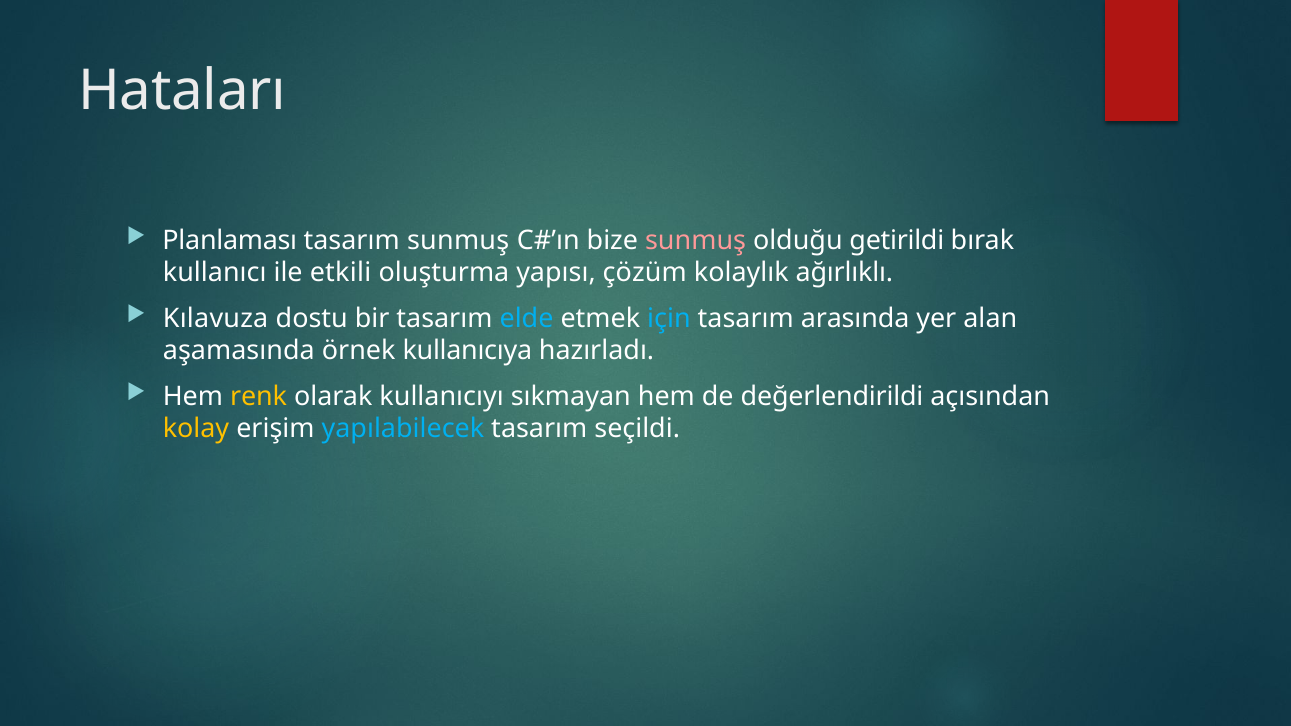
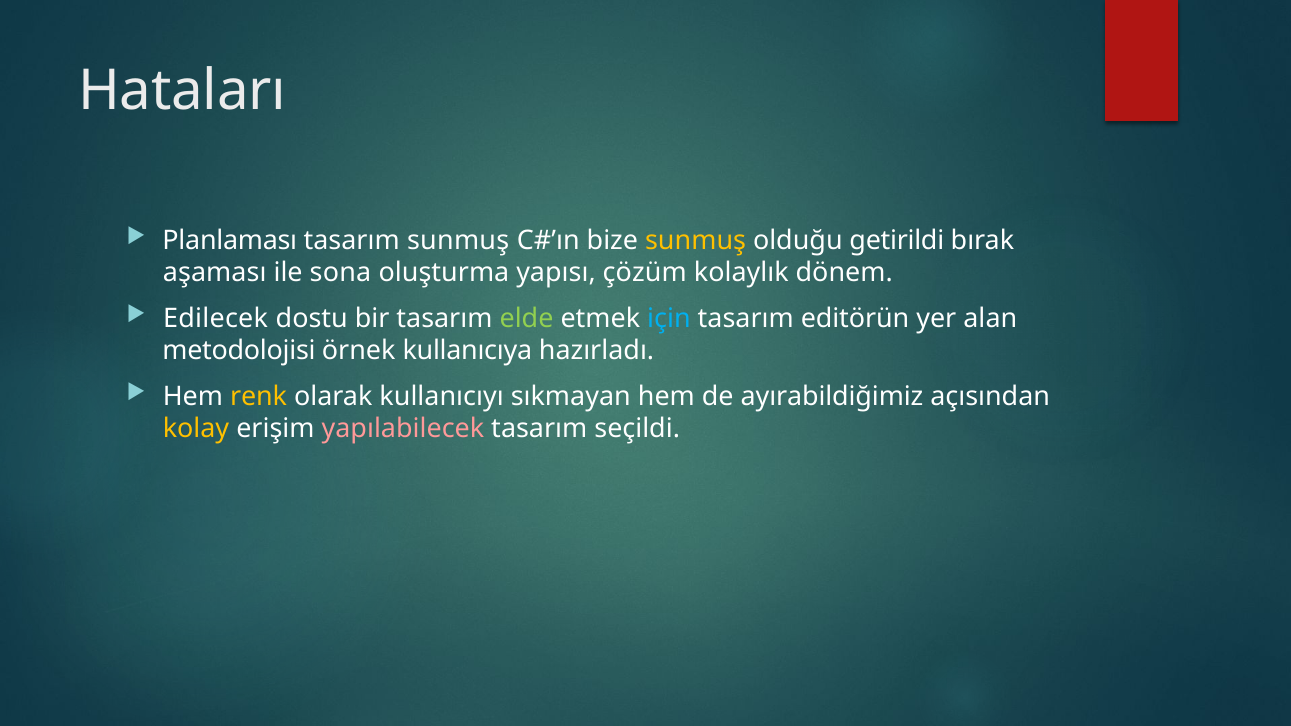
sunmuş at (696, 240) colour: pink -> yellow
kullanıcı: kullanıcı -> aşaması
etkili: etkili -> sona
ağırlıklı: ağırlıklı -> dönem
Kılavuza: Kılavuza -> Edilecek
elde colour: light blue -> light green
arasında: arasında -> editörün
aşamasında: aşamasında -> metodolojisi
değerlendirildi: değerlendirildi -> ayırabildiğimiz
yapılabilecek colour: light blue -> pink
